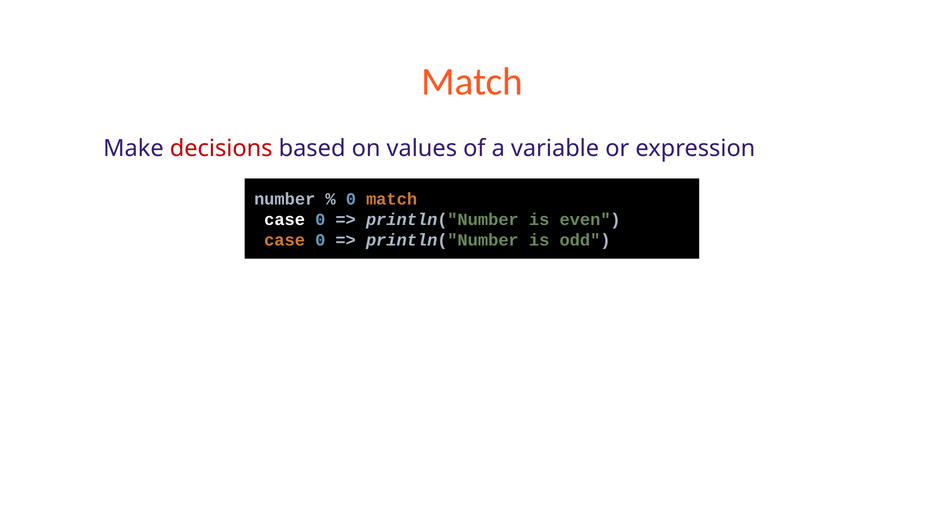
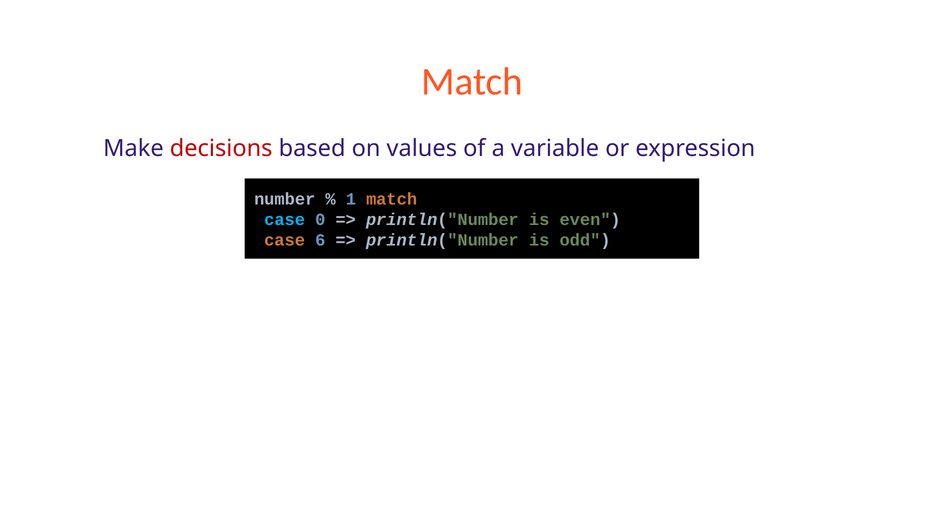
0 at (351, 199): 0 -> 1
case at (285, 220) colour: white -> light blue
0 at (320, 240): 0 -> 6
